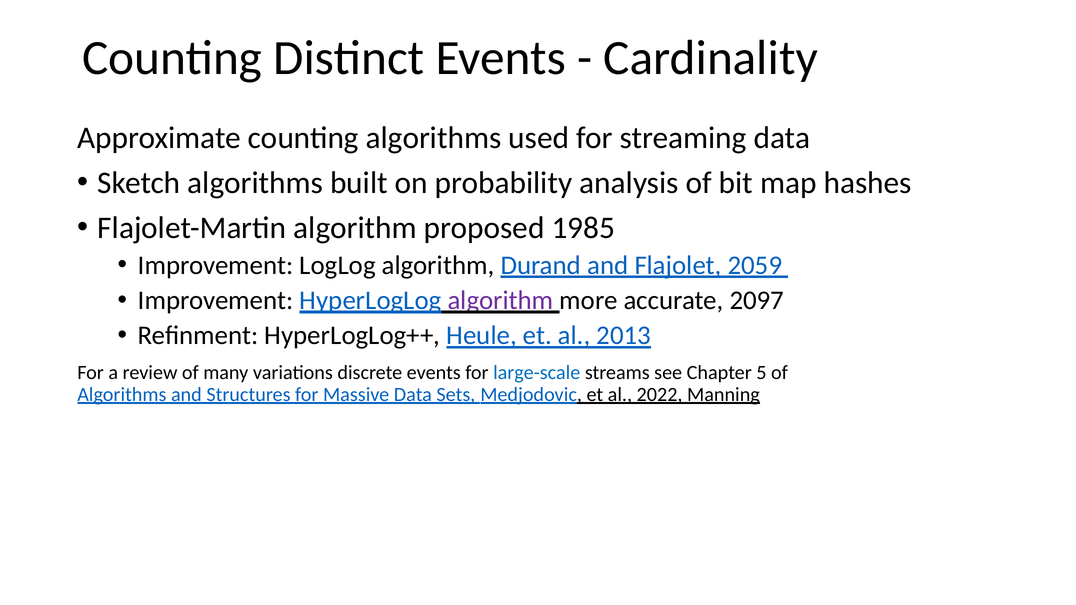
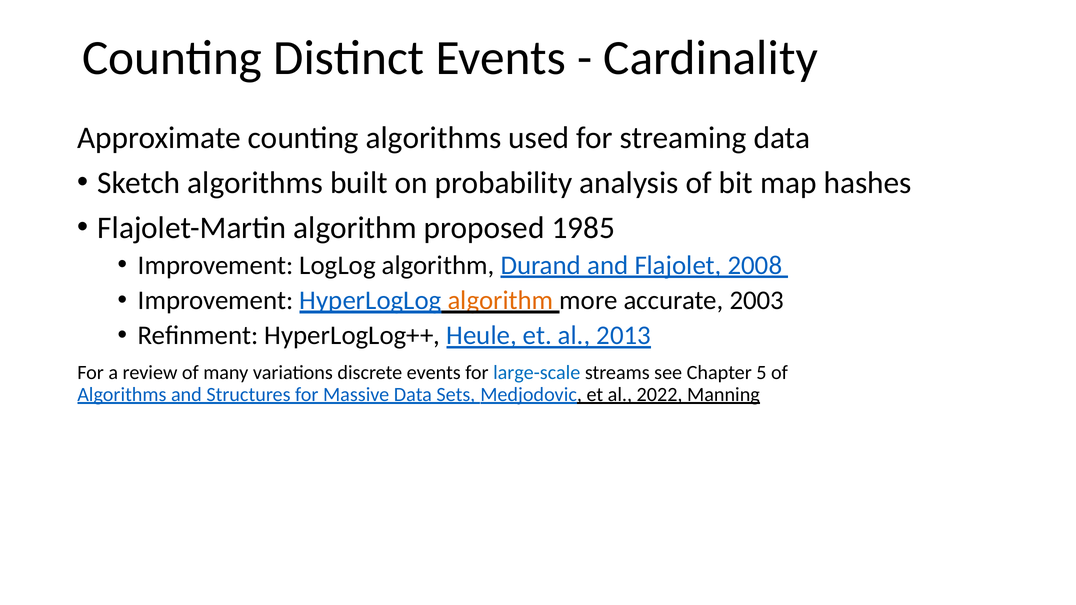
2059: 2059 -> 2008
algorithm at (500, 301) colour: purple -> orange
2097: 2097 -> 2003
